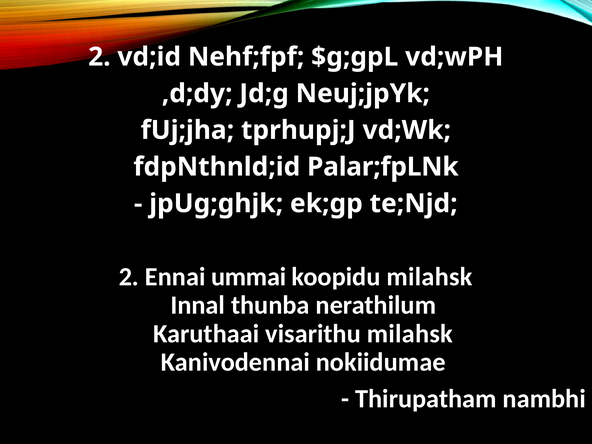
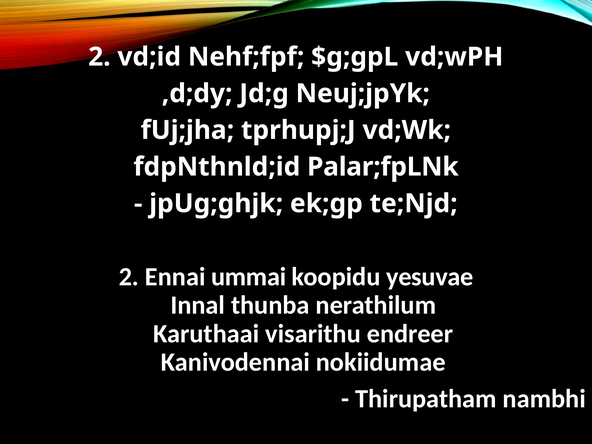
koopidu milahsk: milahsk -> yesuvae
visarithu milahsk: milahsk -> endreer
